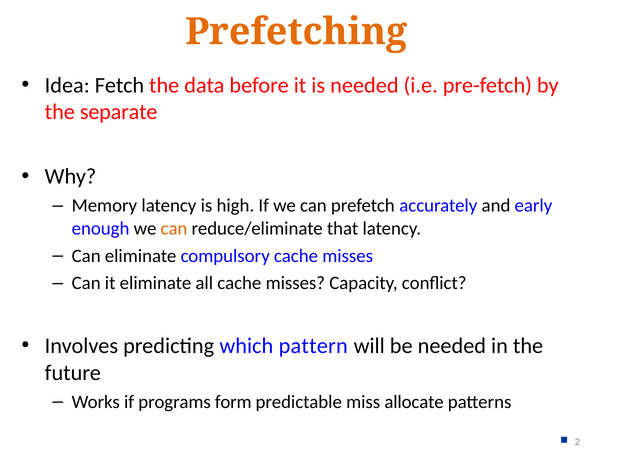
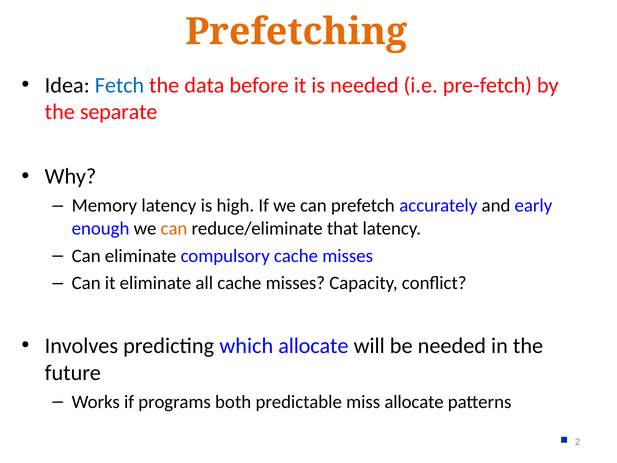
Fetch colour: black -> blue
which pattern: pattern -> allocate
form: form -> both
